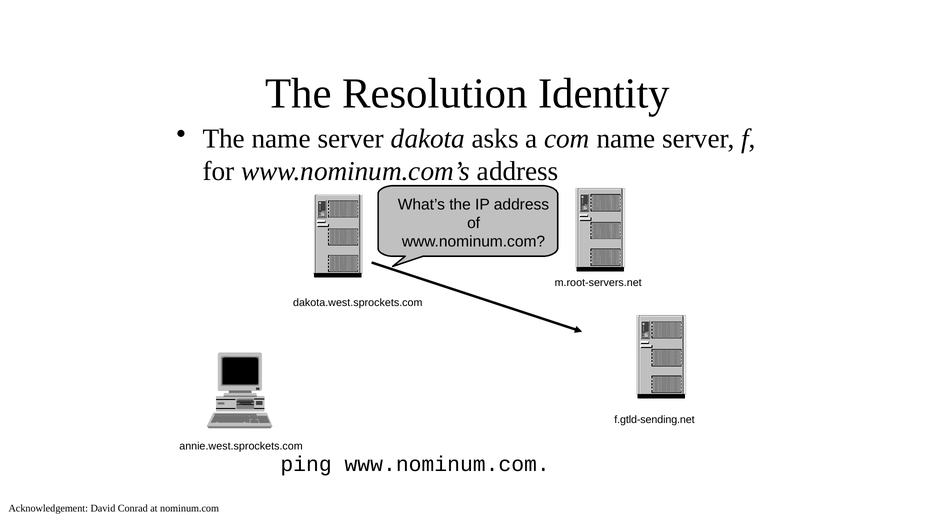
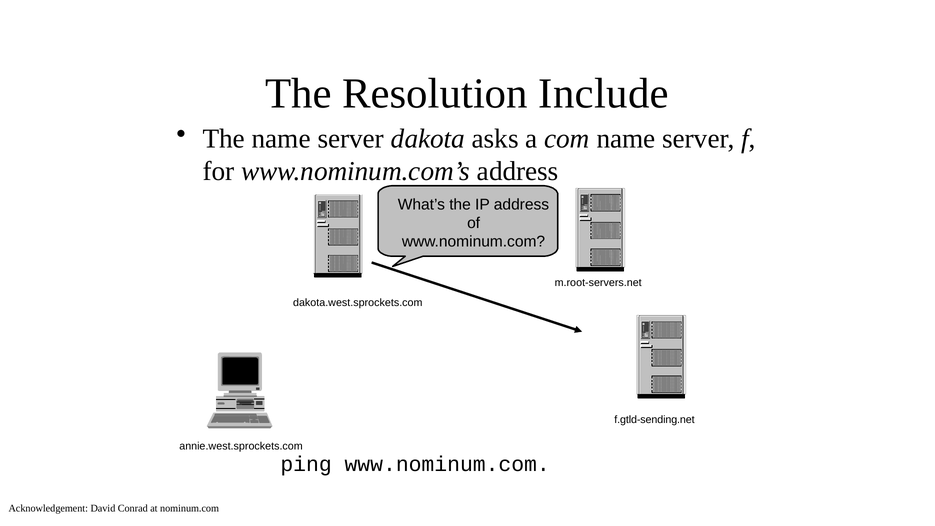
Identity: Identity -> Include
